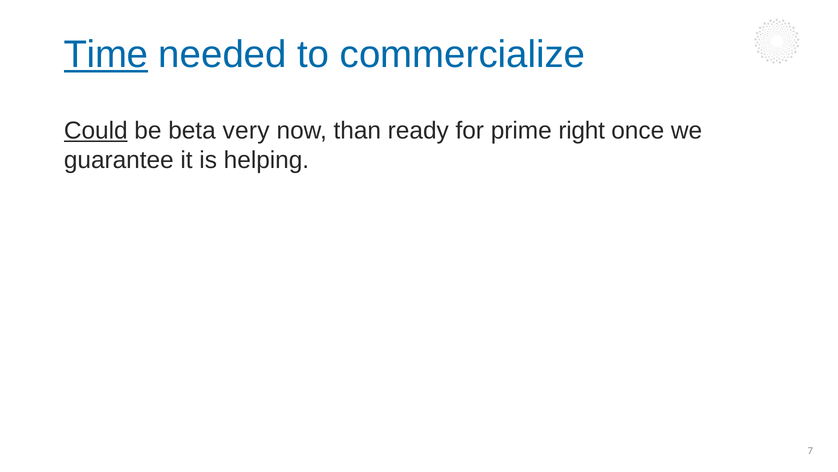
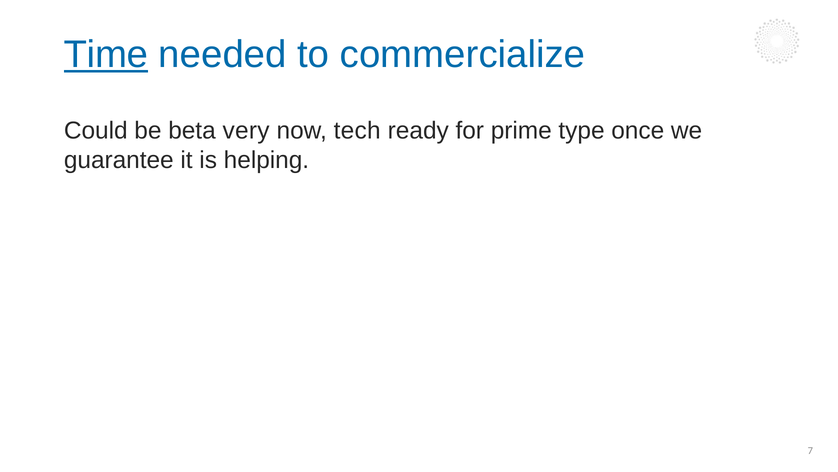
Could underline: present -> none
than: than -> tech
right: right -> type
